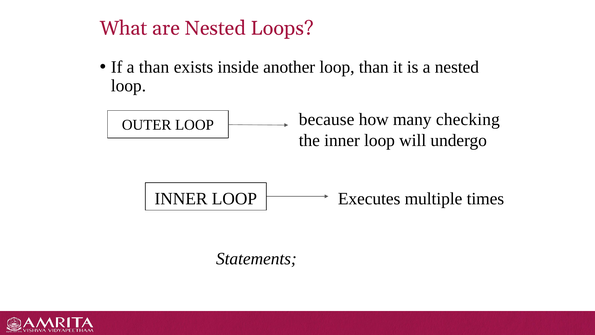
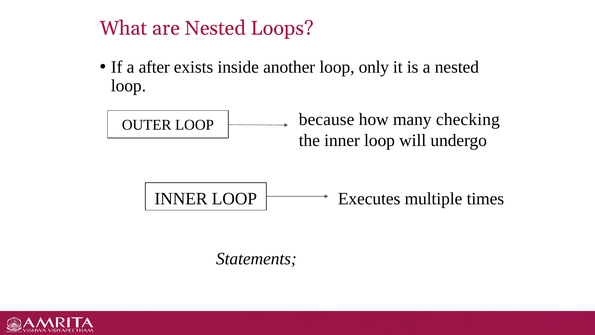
a than: than -> after
loop than: than -> only
